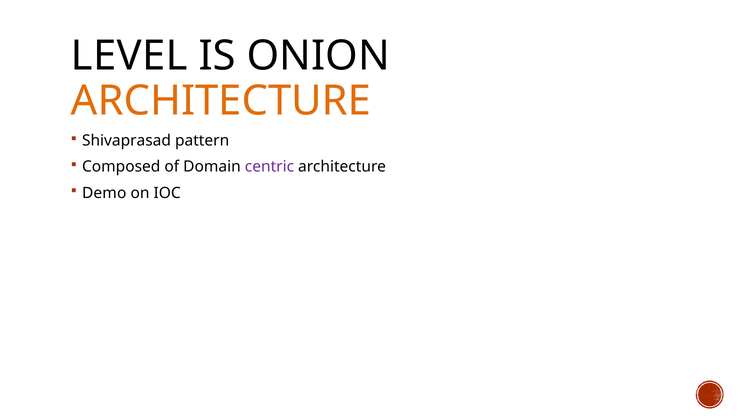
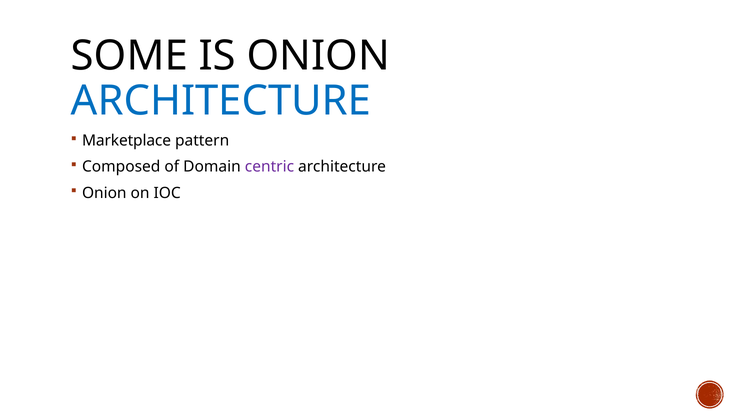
LEVEL: LEVEL -> SOME
ARCHITECTURE at (221, 101) colour: orange -> blue
Shivaprasad: Shivaprasad -> Marketplace
Demo at (104, 193): Demo -> Onion
